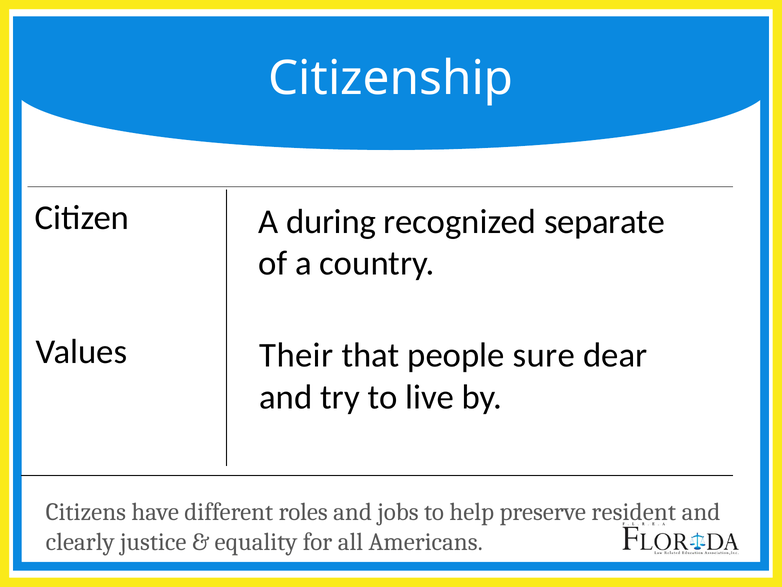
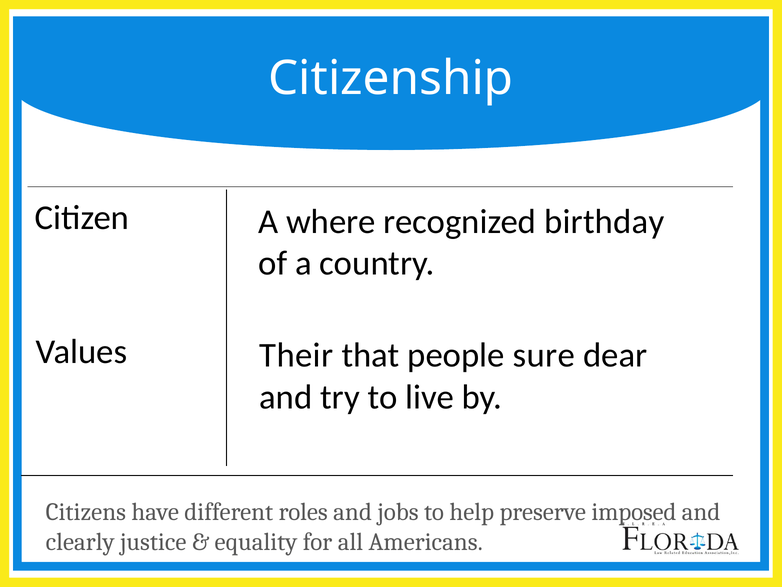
during: during -> where
separate: separate -> birthday
resident: resident -> imposed
